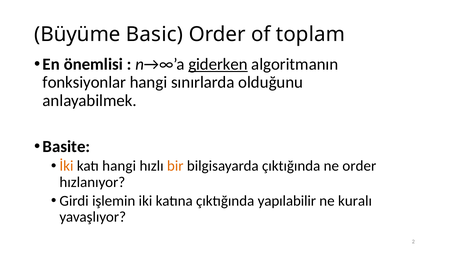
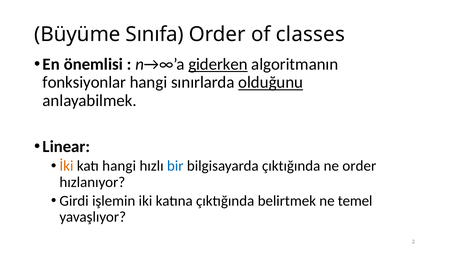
Basic: Basic -> Sınıfa
toplam: toplam -> classes
olduğunu underline: none -> present
Basite: Basite -> Linear
bir colour: orange -> blue
yapılabilir: yapılabilir -> belirtmek
kuralı: kuralı -> temel
